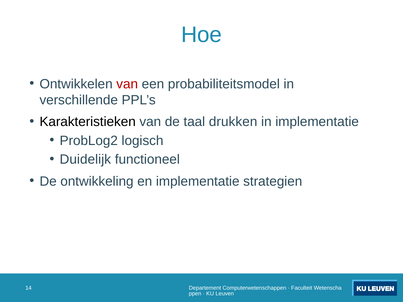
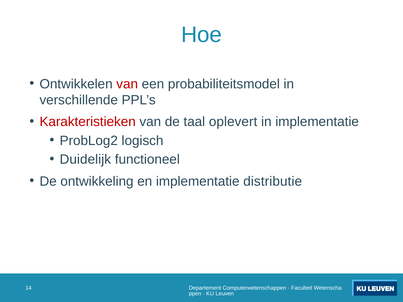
Karakteristieken colour: black -> red
drukken: drukken -> oplevert
strategien: strategien -> distributie
